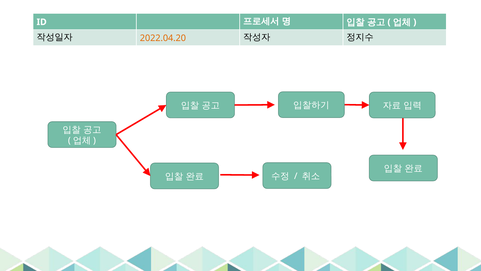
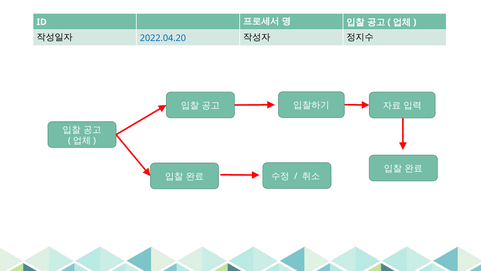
2022.04.20 colour: orange -> blue
